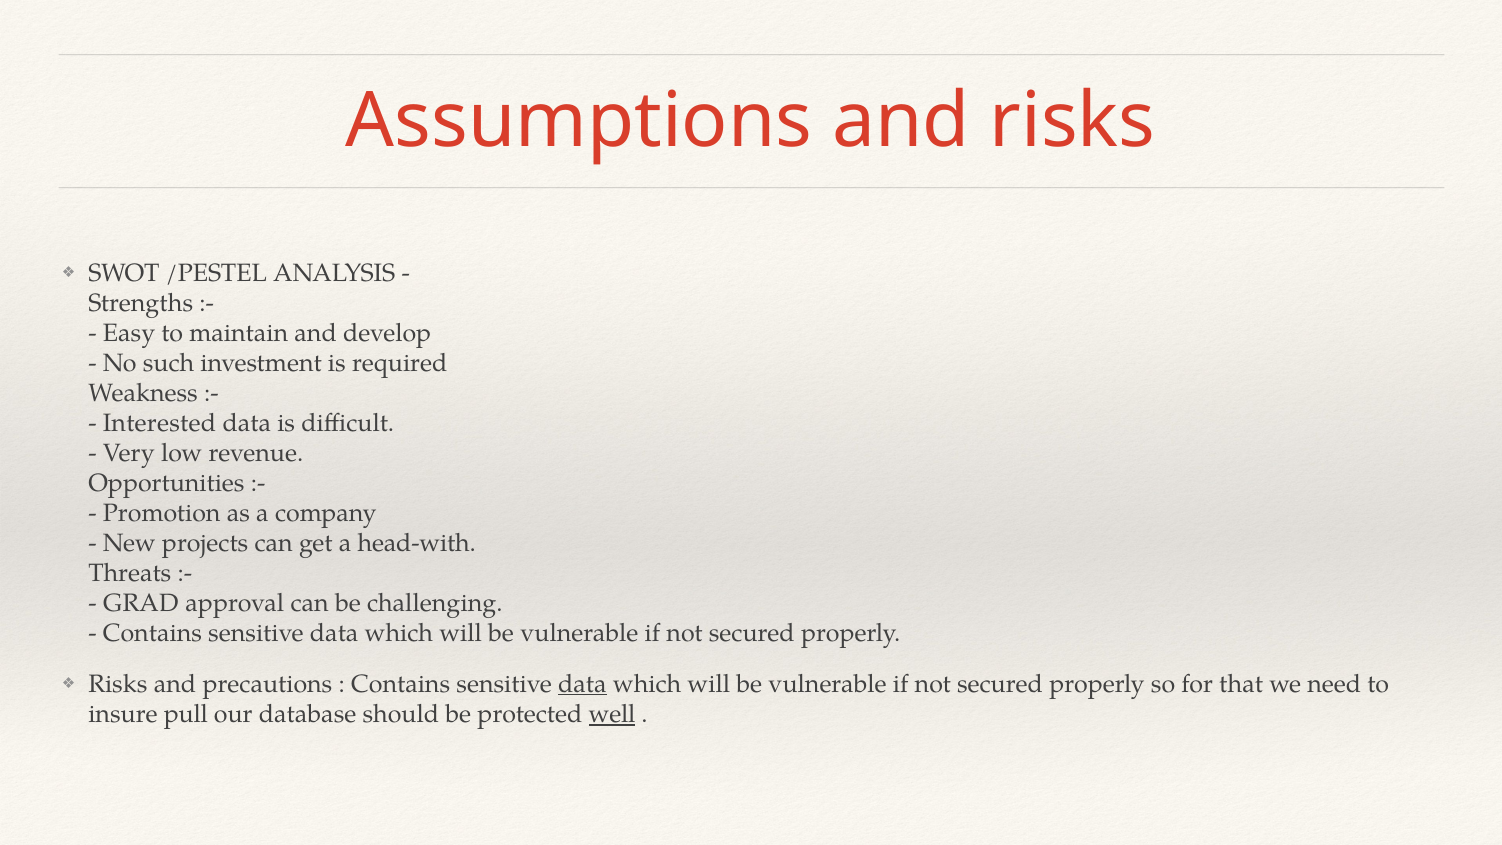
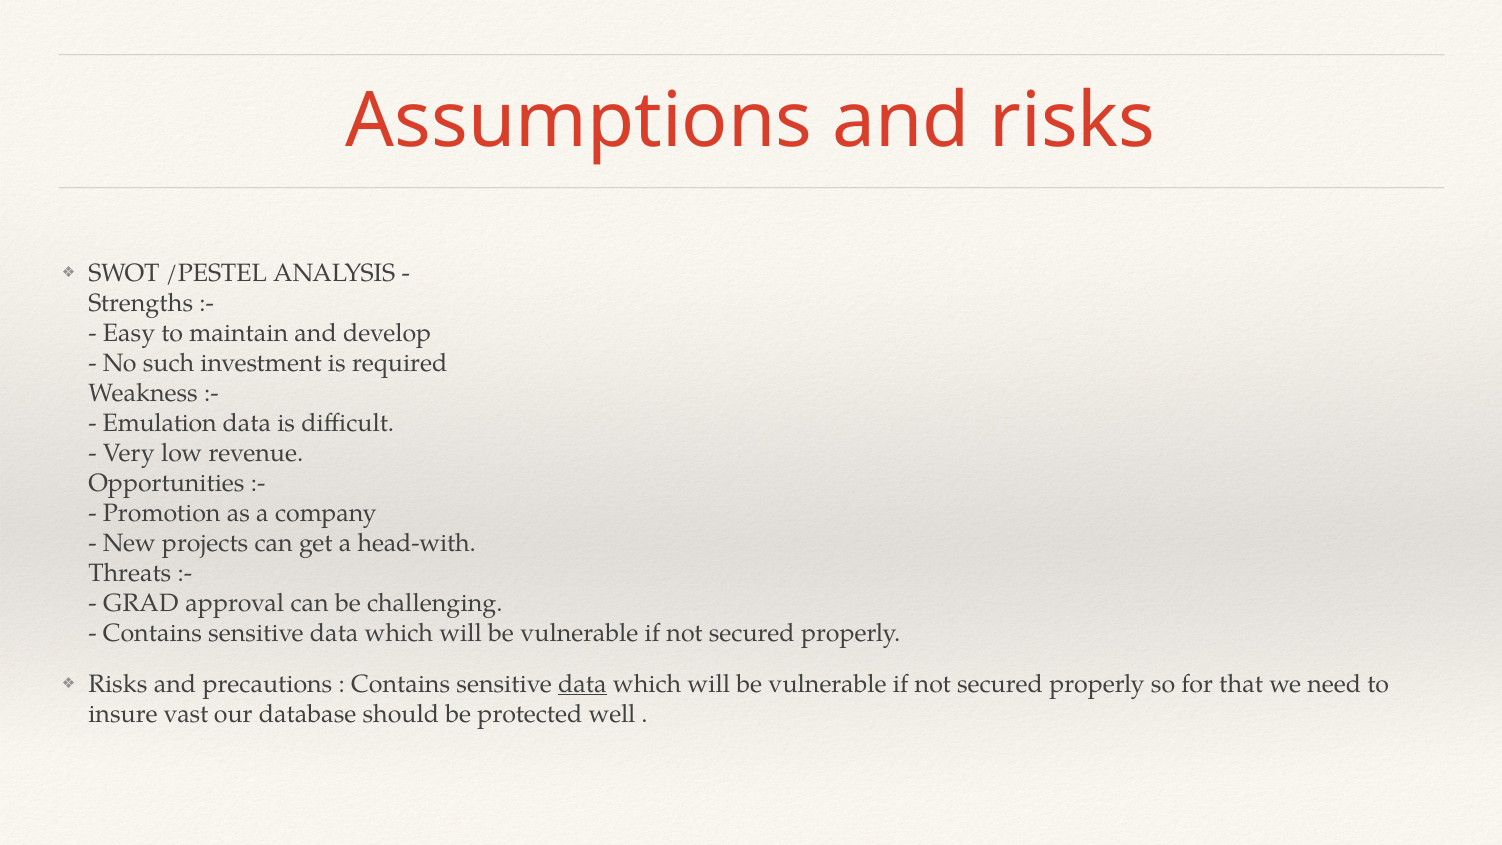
Interested: Interested -> Emulation
pull: pull -> vast
well underline: present -> none
